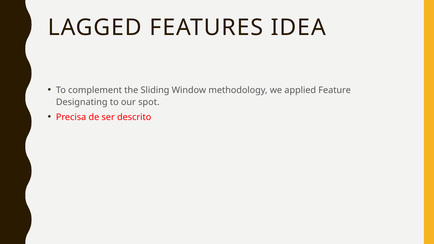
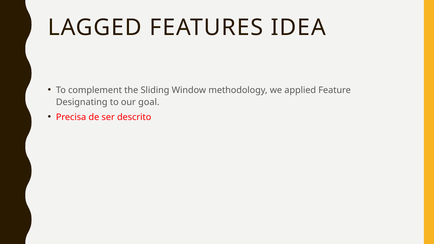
spot: spot -> goal
